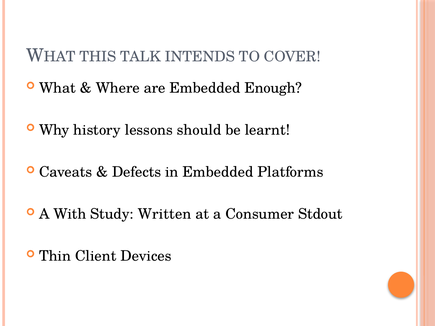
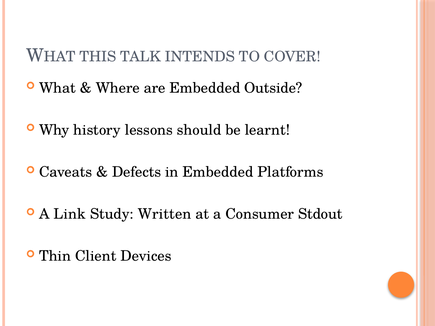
Enough: Enough -> Outside
With: With -> Link
